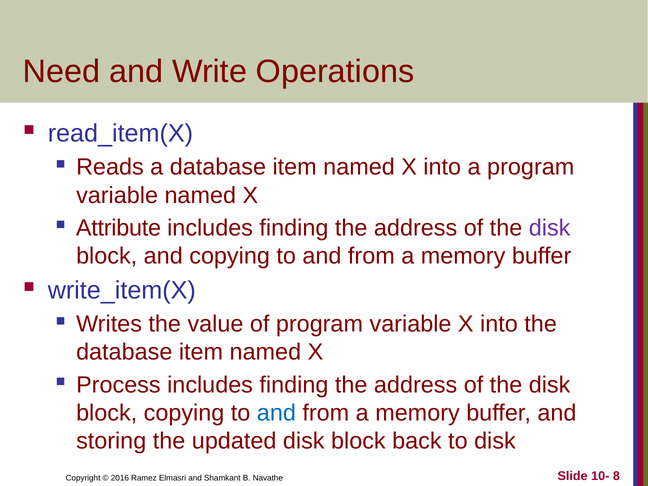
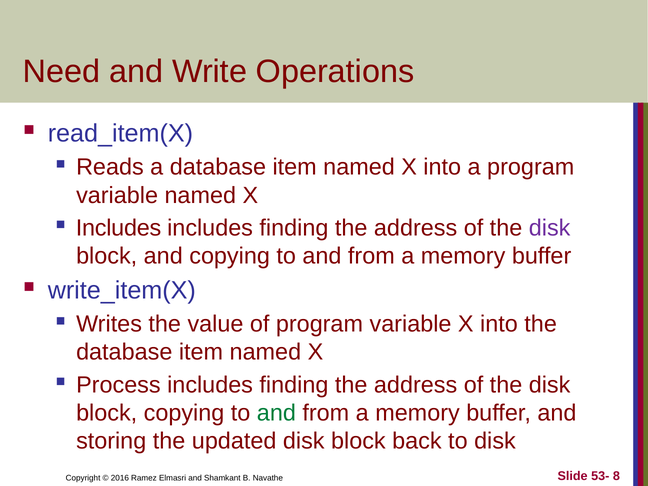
Attribute at (119, 228): Attribute -> Includes
and at (276, 413) colour: blue -> green
10-: 10- -> 53-
